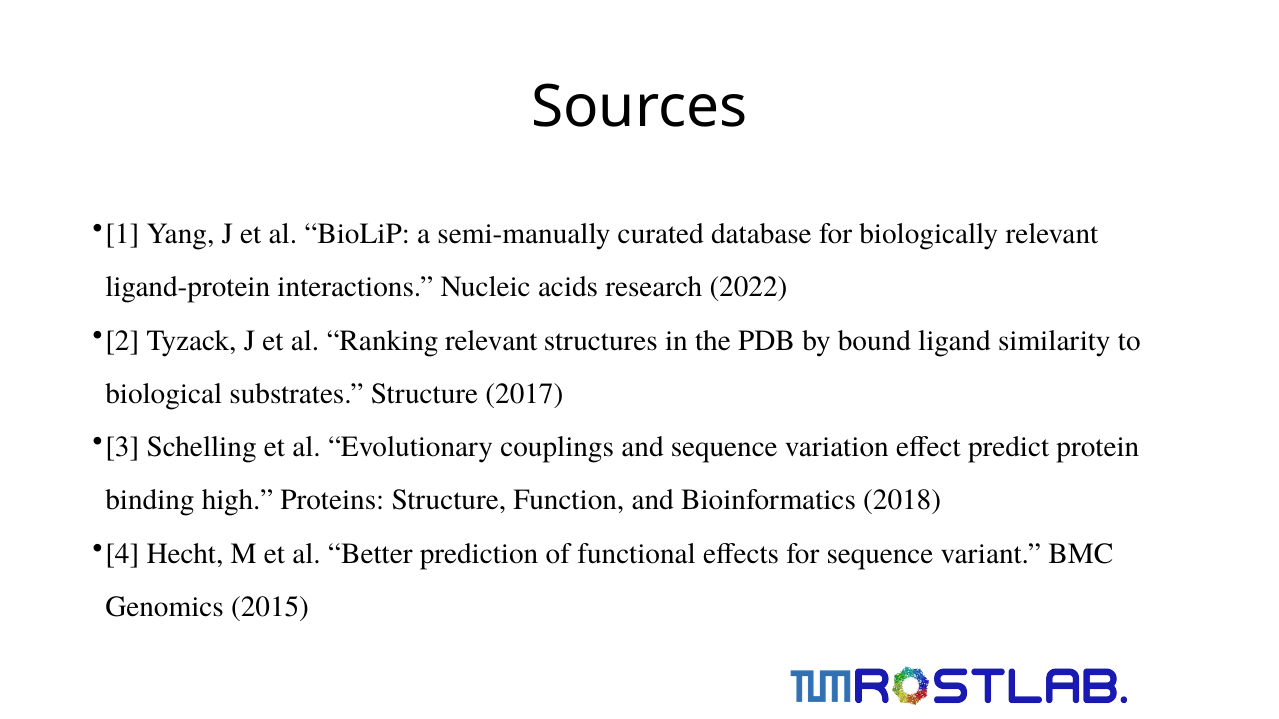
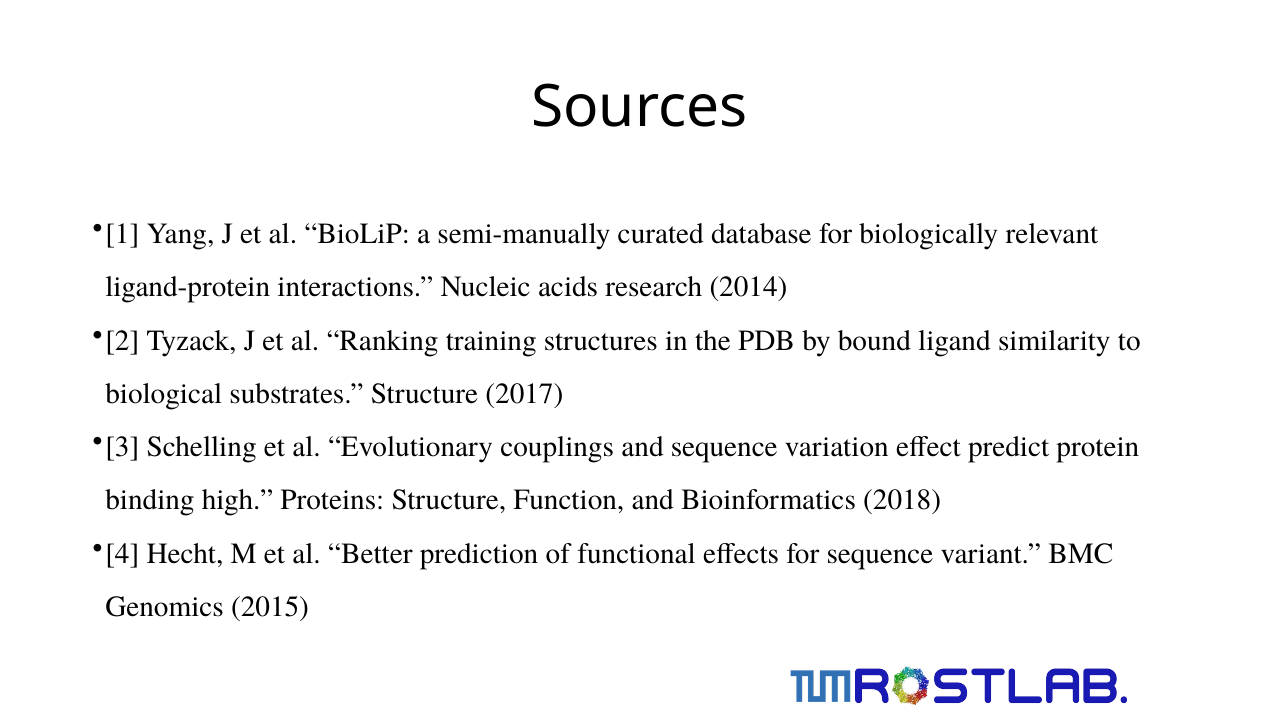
2022: 2022 -> 2014
Ranking relevant: relevant -> training
